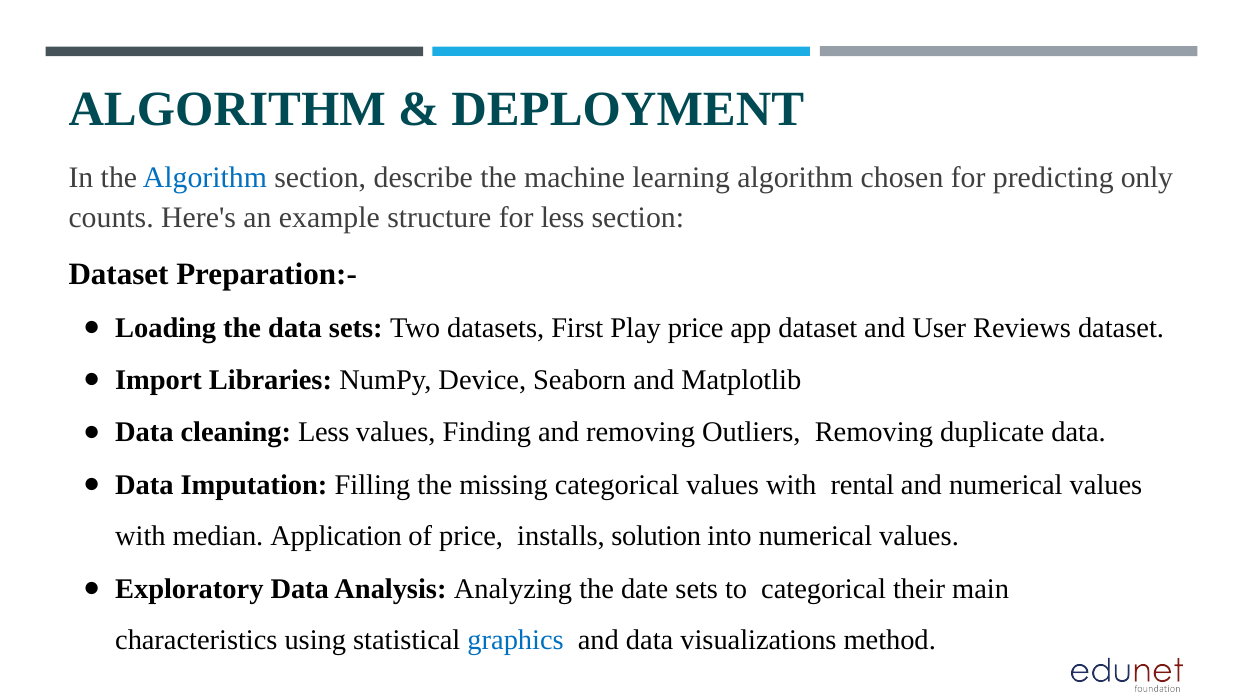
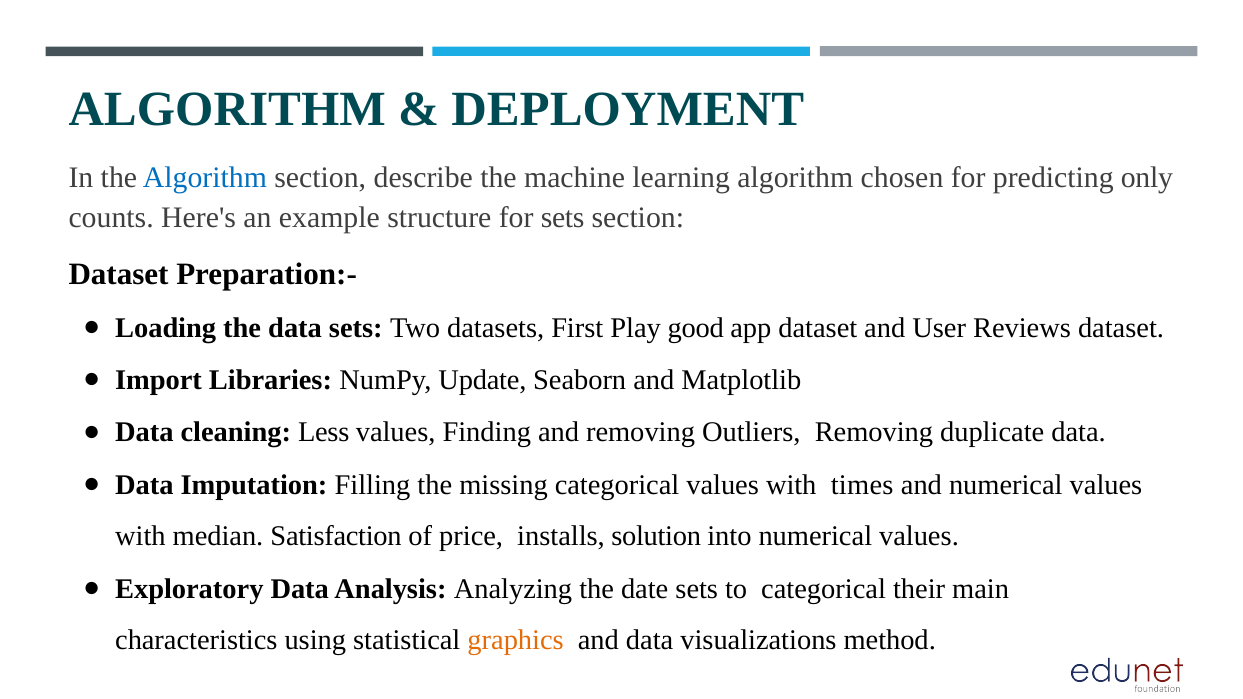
for less: less -> sets
Play price: price -> good
Device: Device -> Update
rental: rental -> times
Application: Application -> Satisfaction
graphics colour: blue -> orange
